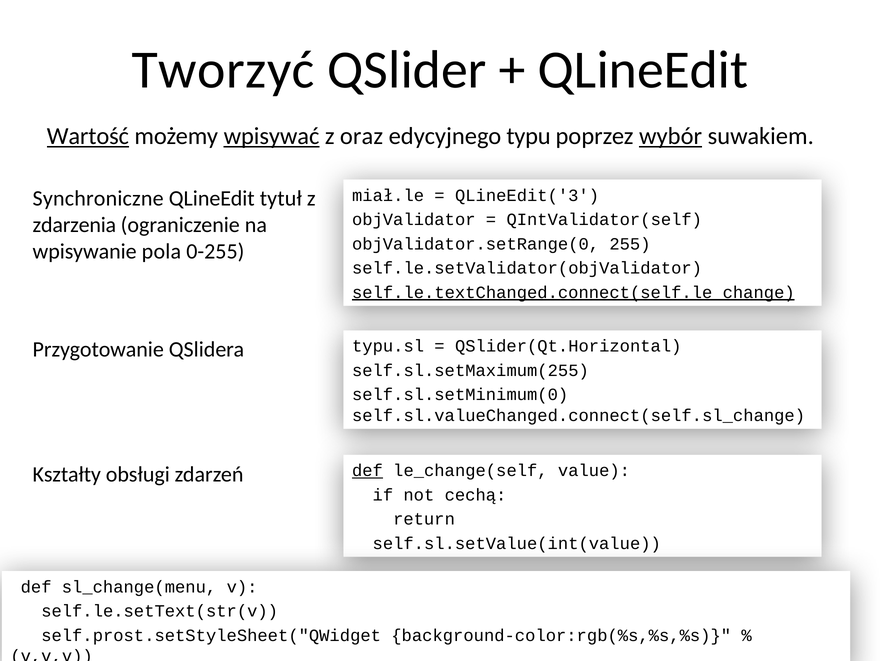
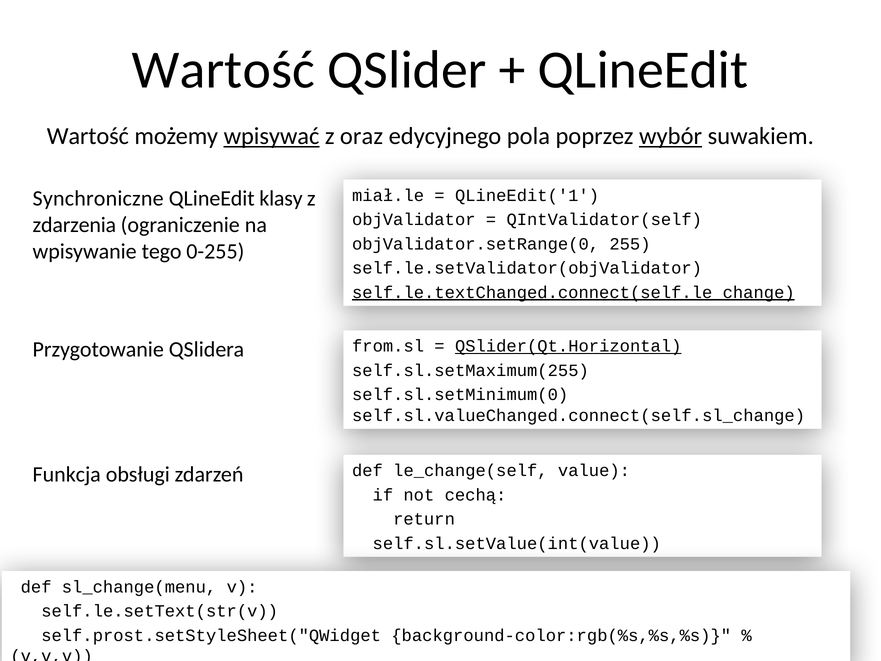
Tworzyć at (223, 70): Tworzyć -> Wartość
Wartość at (88, 136) underline: present -> none
typu: typu -> pola
QLineEdit('3: QLineEdit('3 -> QLineEdit('1
tytuł: tytuł -> klasy
pola: pola -> tego
typu.sl: typu.sl -> from.sl
QSlider(Qt.Horizontal underline: none -> present
Kształty: Kształty -> Funkcja
def at (367, 470) underline: present -> none
